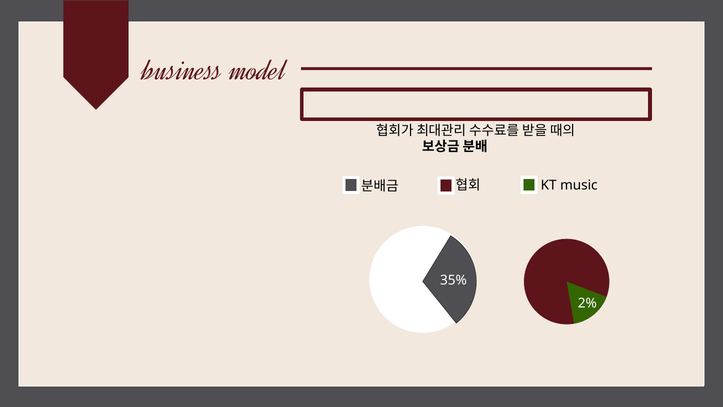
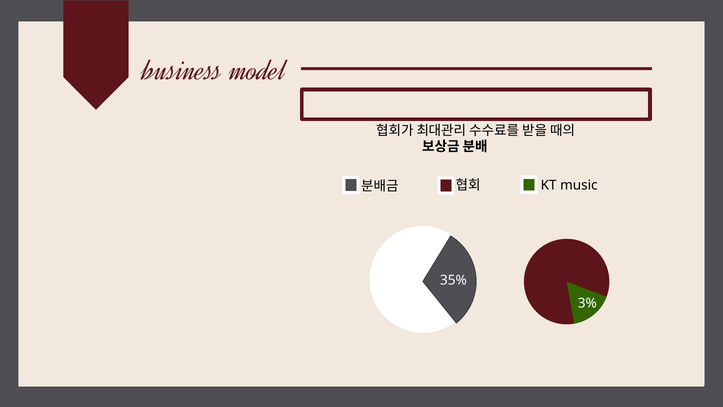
2%: 2% -> 3%
